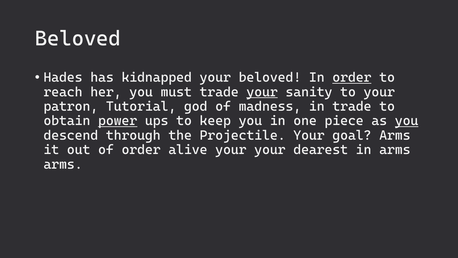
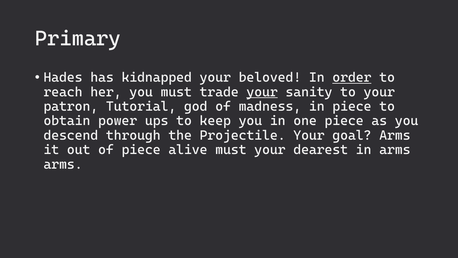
Beloved at (78, 38): Beloved -> Primary
in trade: trade -> piece
power underline: present -> none
you at (407, 121) underline: present -> none
of order: order -> piece
alive your: your -> must
